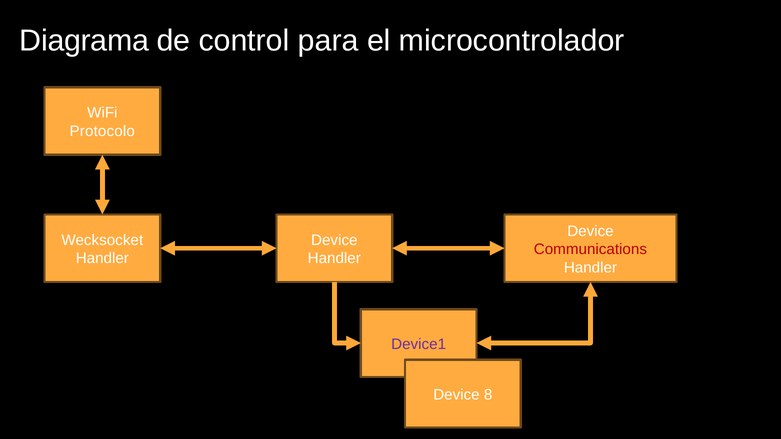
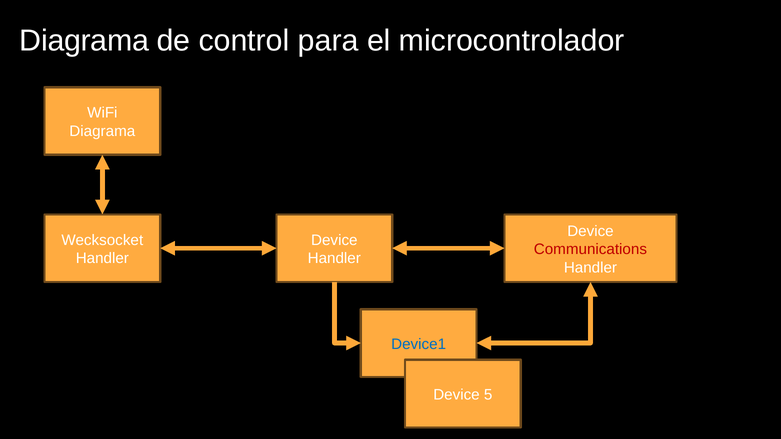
Protocolo at (102, 131): Protocolo -> Diagrama
Device1 colour: purple -> blue
8: 8 -> 5
